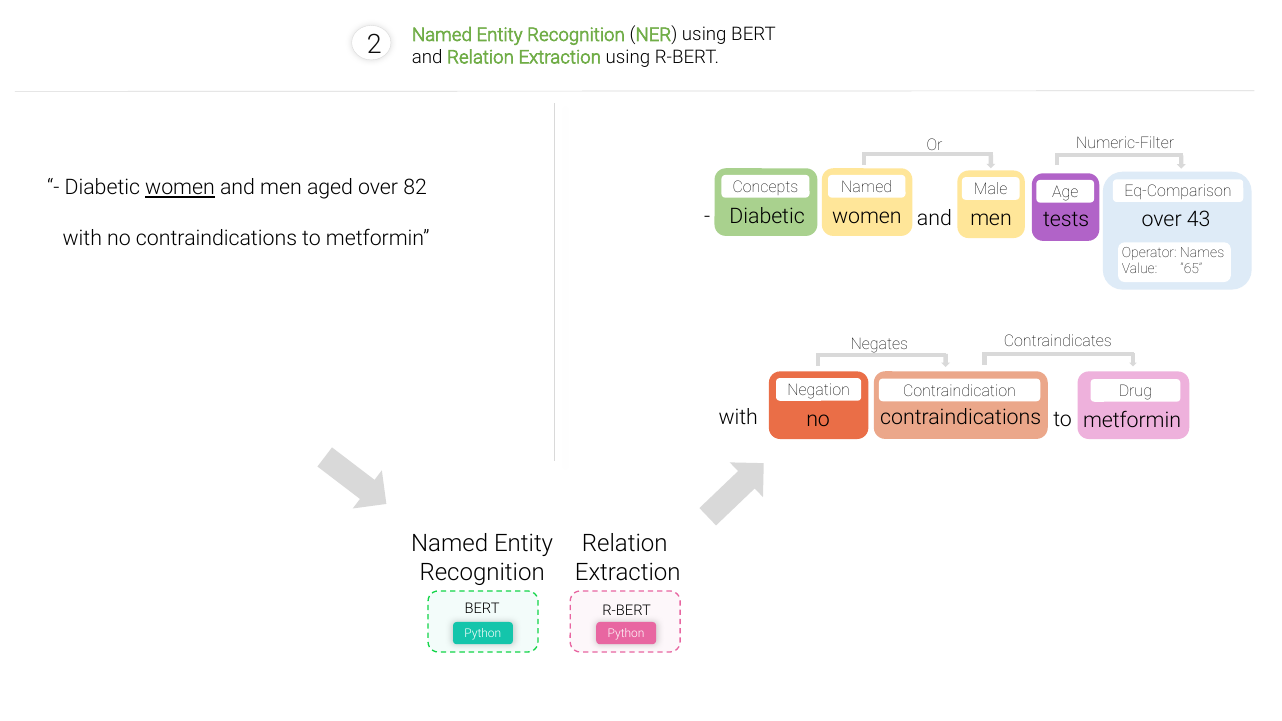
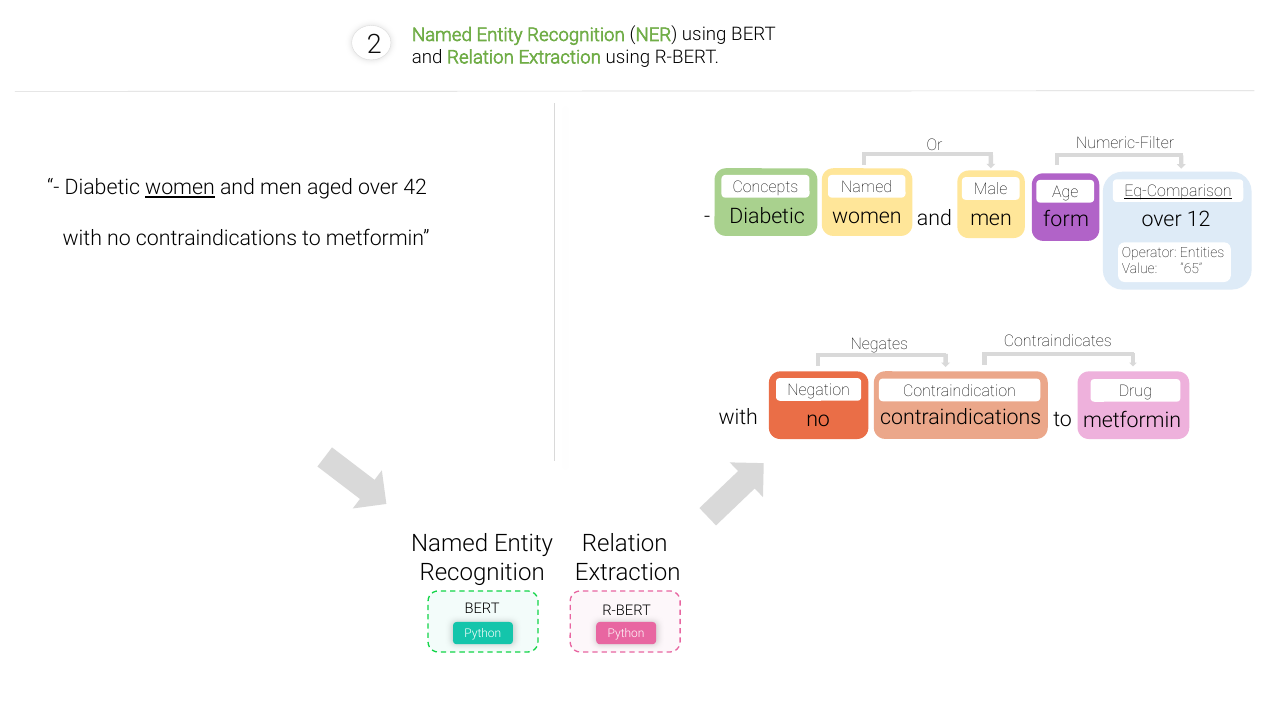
82: 82 -> 42
Eq-Comparison underline: none -> present
43: 43 -> 12
tests: tests -> form
Names: Names -> Entities
